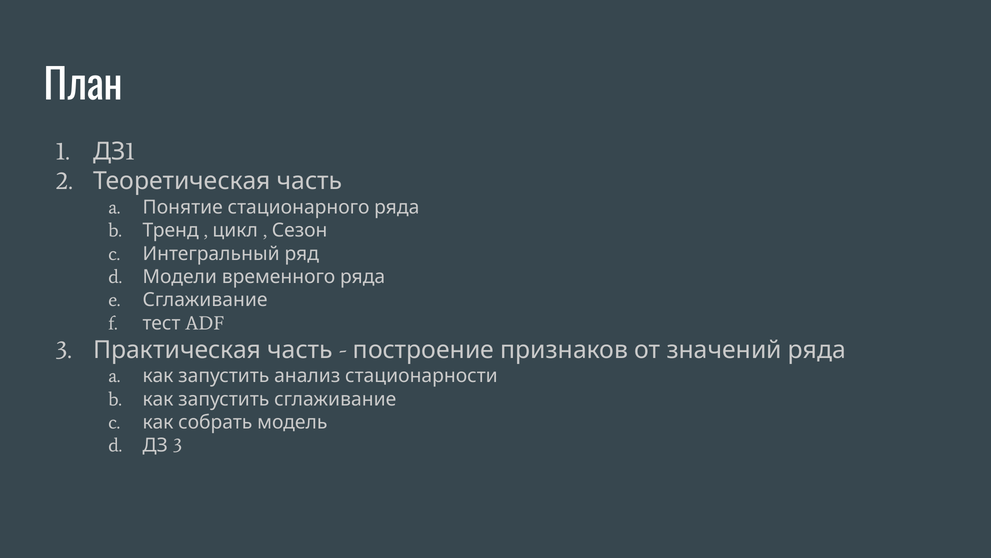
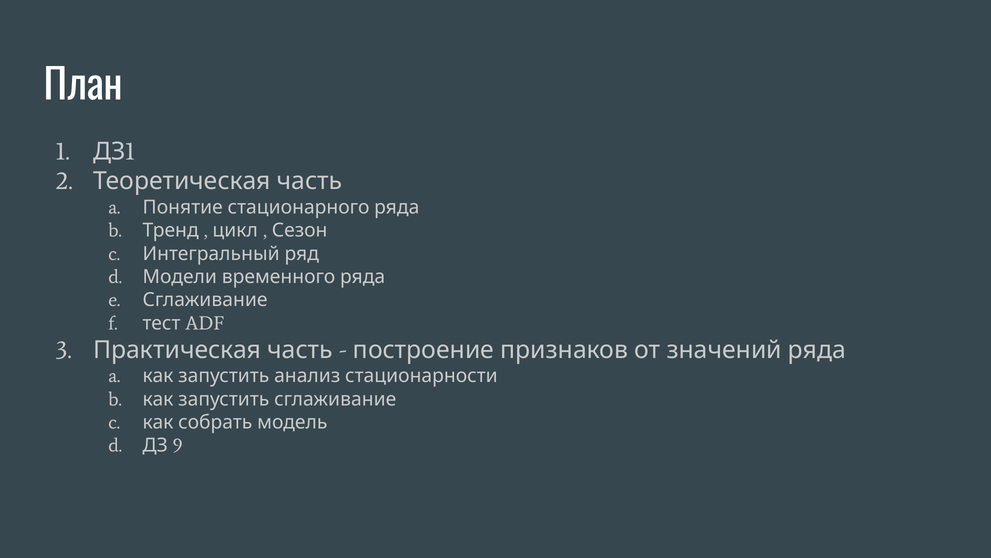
3 at (178, 445): 3 -> 9
